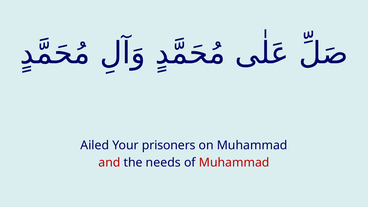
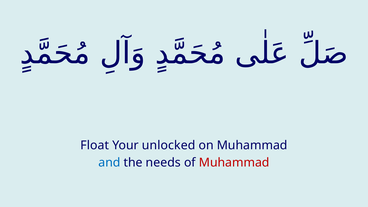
Ailed: Ailed -> Float
prisoners: prisoners -> unlocked
and colour: red -> blue
